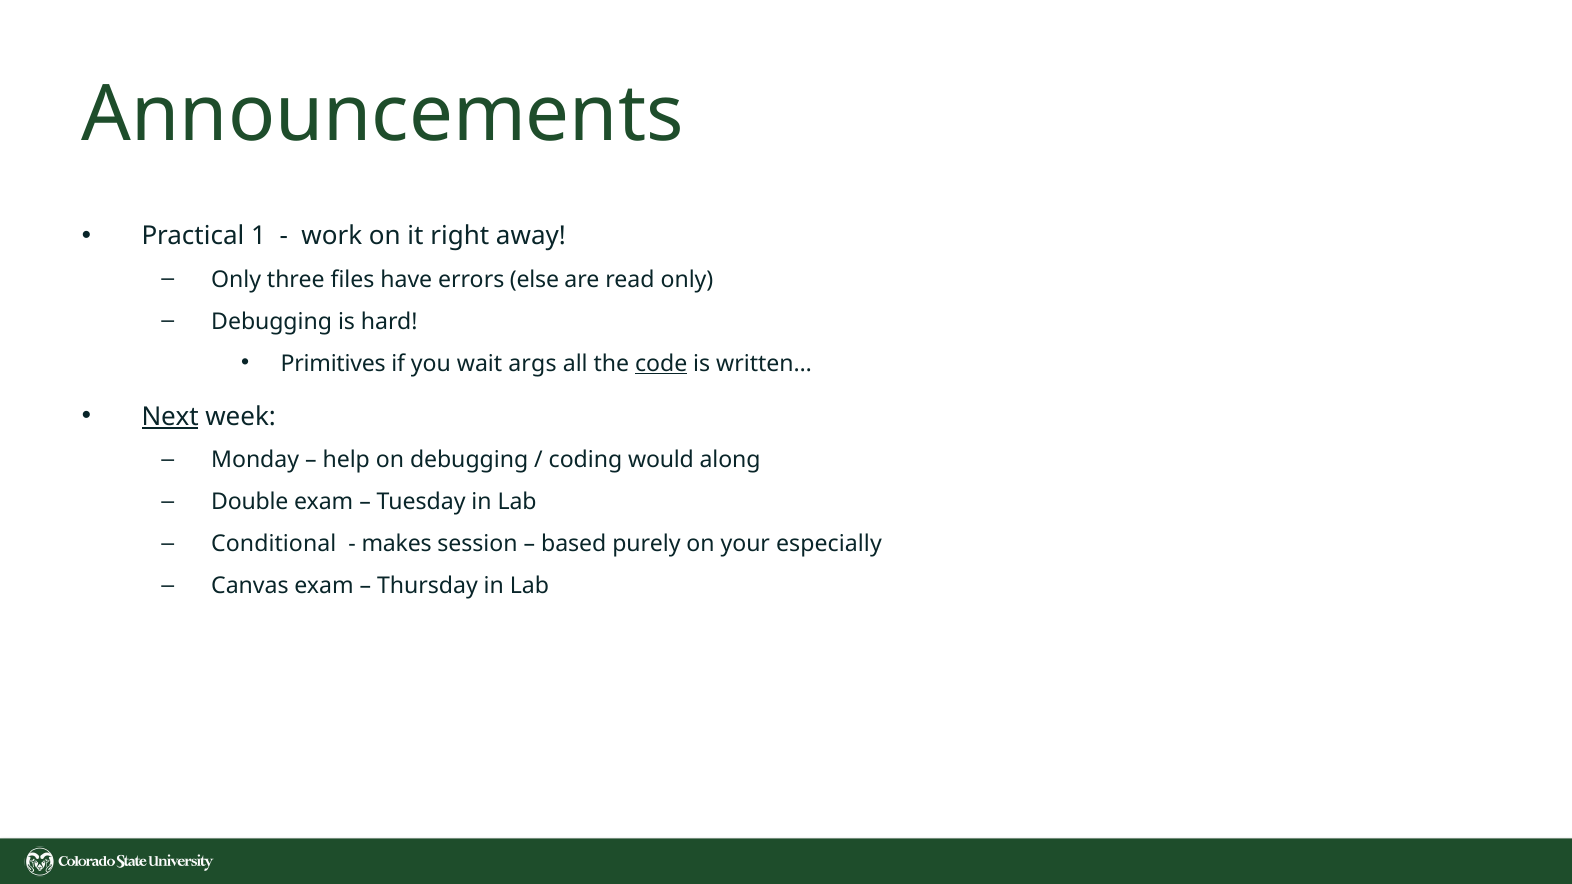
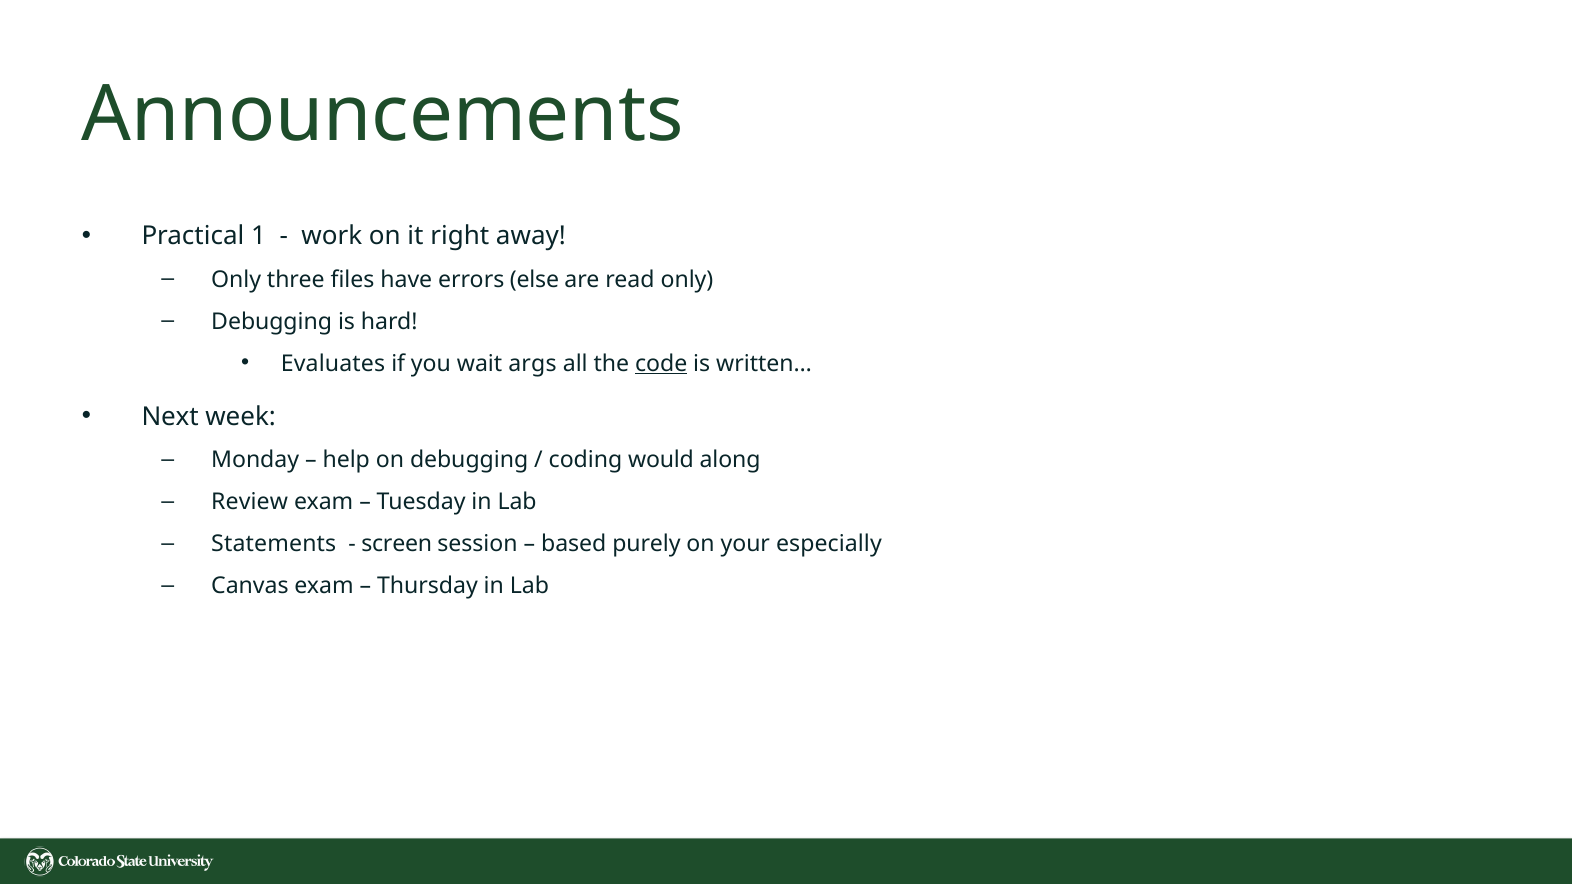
Primitives: Primitives -> Evaluates
Next underline: present -> none
Double: Double -> Review
Conditional: Conditional -> Statements
makes: makes -> screen
